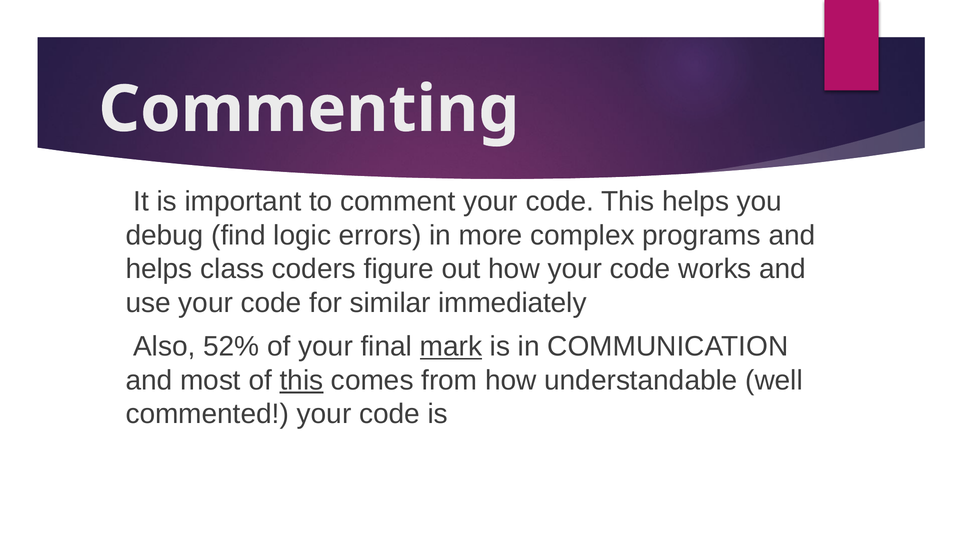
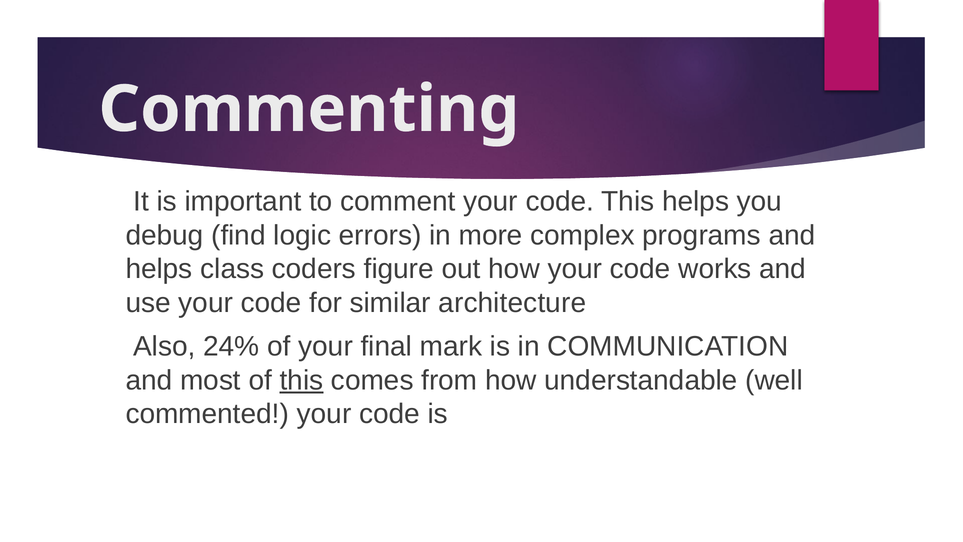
immediately: immediately -> architecture
52%: 52% -> 24%
mark underline: present -> none
